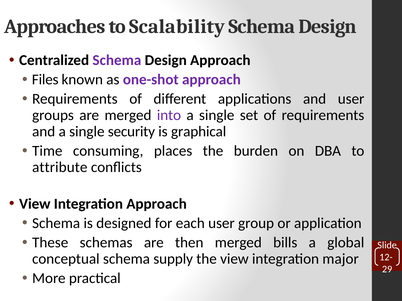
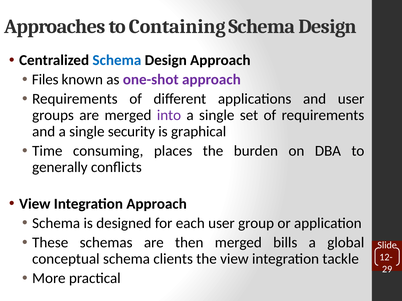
Scalability: Scalability -> Containing
Schema at (117, 60) colour: purple -> blue
attribute: attribute -> generally
supply: supply -> clients
major: major -> tackle
